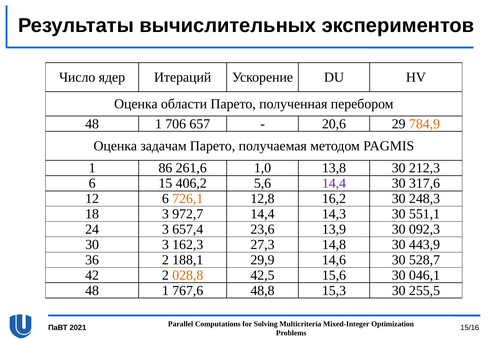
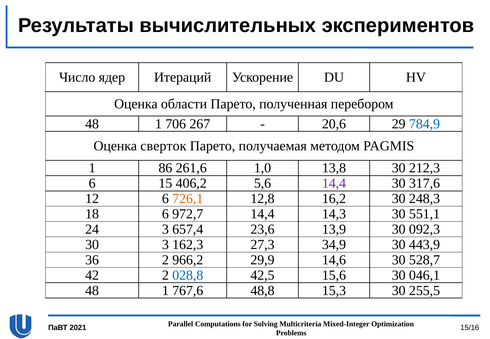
657: 657 -> 267
784,9 colour: orange -> blue
задачам: задачам -> сверток
18 3: 3 -> 6
14,8: 14,8 -> 34,9
188,1: 188,1 -> 966,2
028,8 colour: orange -> blue
